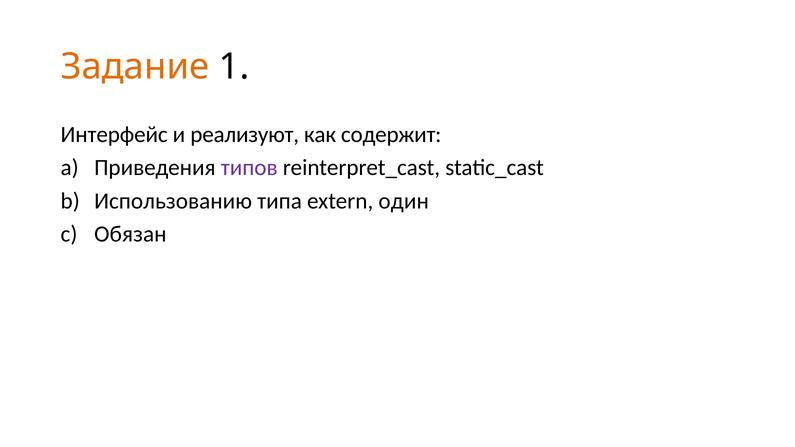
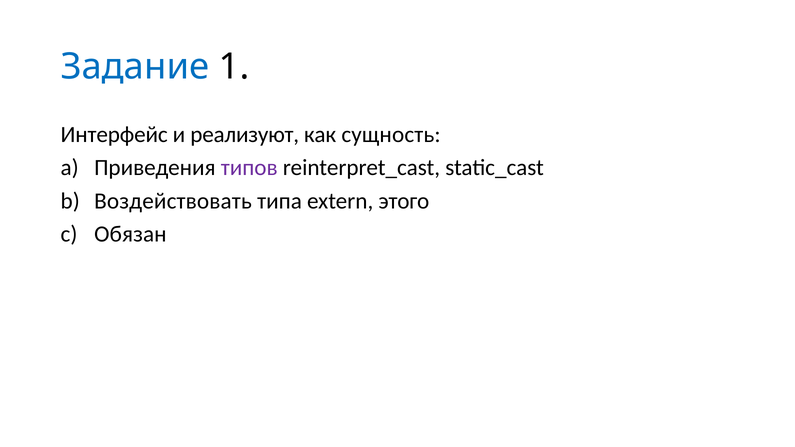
Задание colour: orange -> blue
содержит: содержит -> сущность
Использованию: Использованию -> Воздействовать
один: один -> этого
